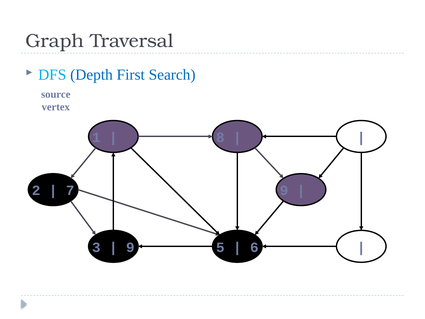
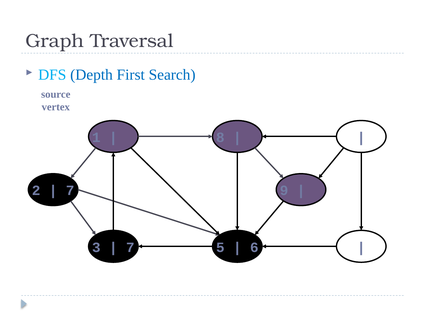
9 at (130, 247): 9 -> 7
